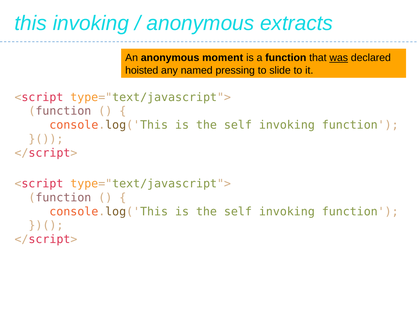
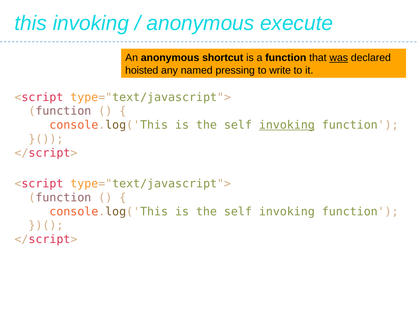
extracts: extracts -> execute
moment: moment -> shortcut
slide: slide -> write
invoking at (287, 125) underline: none -> present
